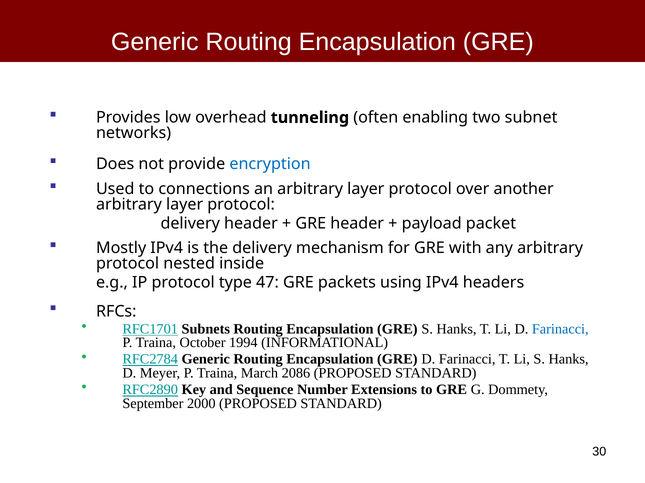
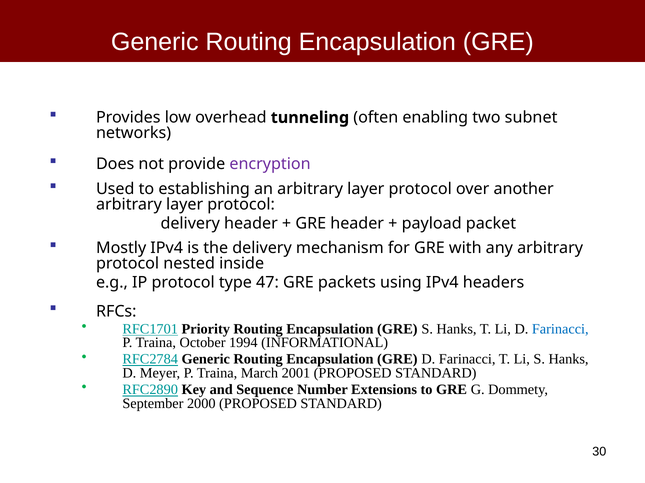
encryption colour: blue -> purple
connections: connections -> establishing
Subnets: Subnets -> Priority
2086: 2086 -> 2001
